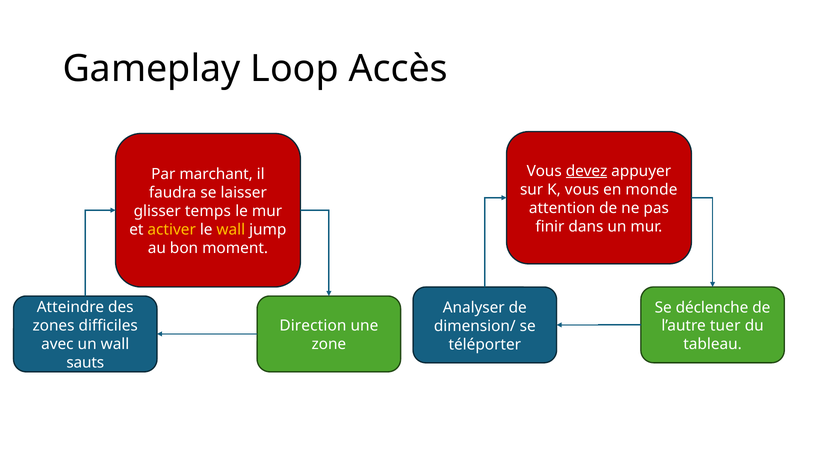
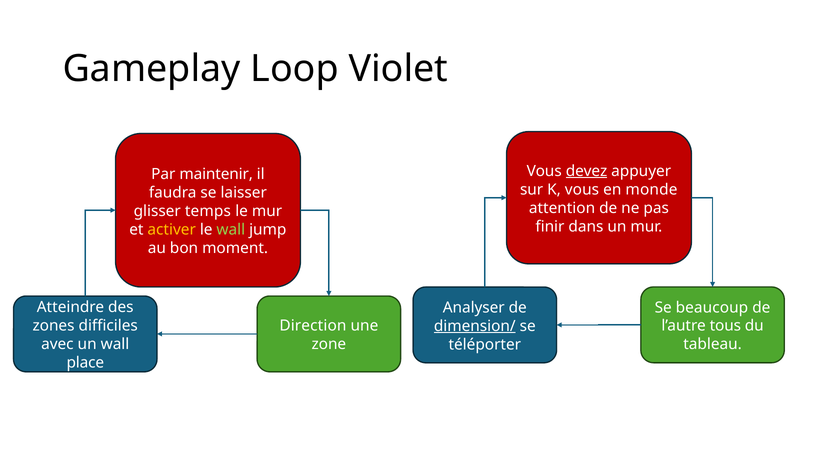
Accès: Accès -> Violet
marchant: marchant -> maintenir
wall at (231, 230) colour: yellow -> light green
déclenche: déclenche -> beaucoup
dimension/ underline: none -> present
tuer: tuer -> tous
sauts: sauts -> place
